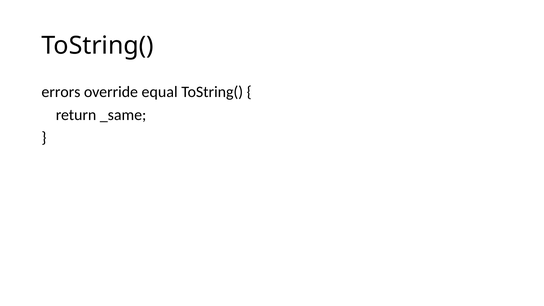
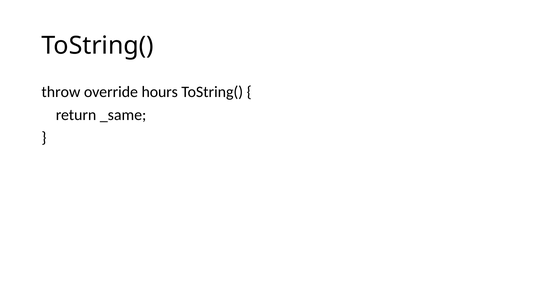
errors: errors -> throw
equal: equal -> hours
